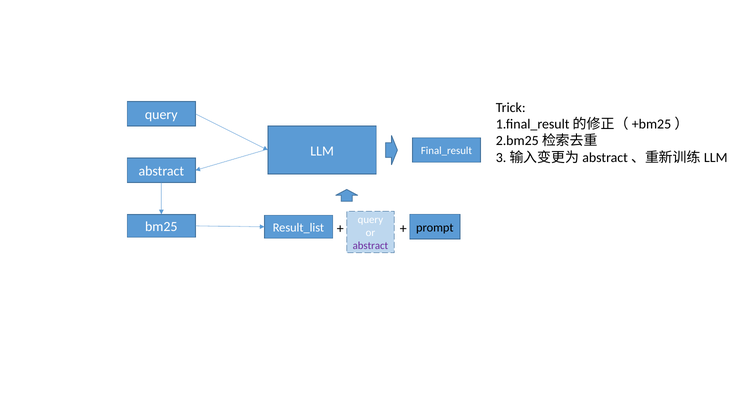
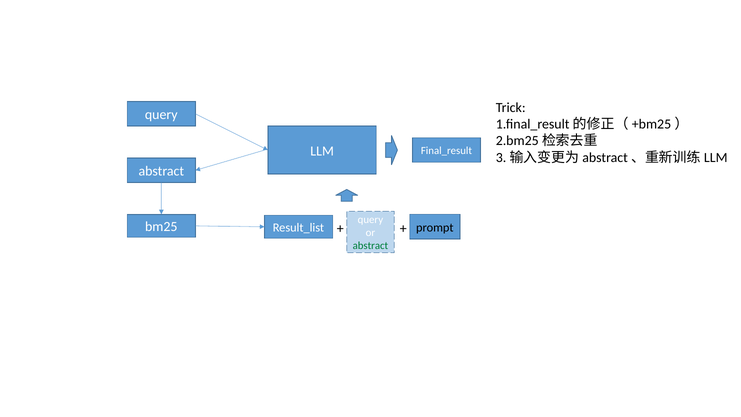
abstract at (370, 246) colour: purple -> green
